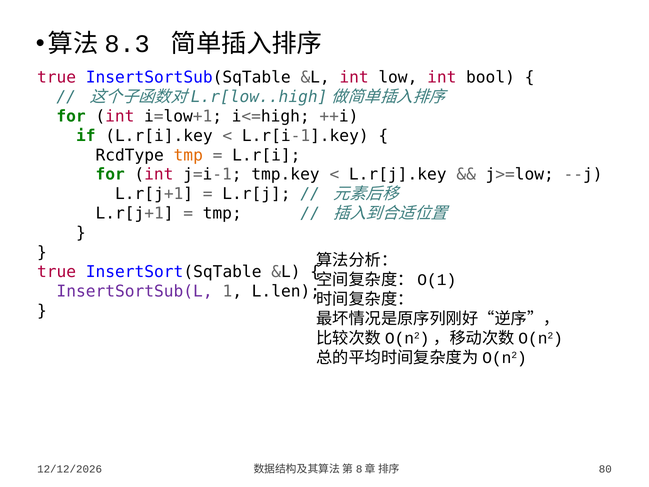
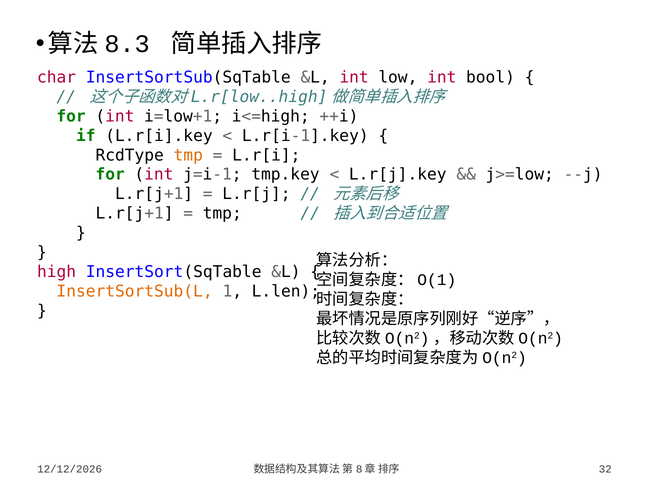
true at (57, 77): true -> char
true at (57, 272): true -> high
InsertSortSub(L colour: purple -> orange
80: 80 -> 32
